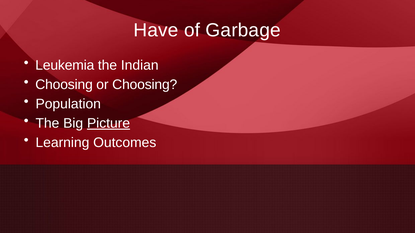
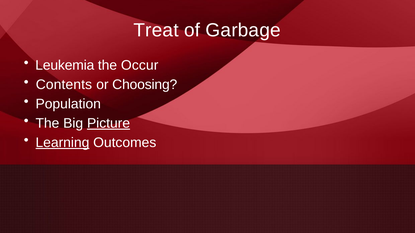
Have: Have -> Treat
Indian: Indian -> Occur
Choosing at (64, 85): Choosing -> Contents
Learning underline: none -> present
